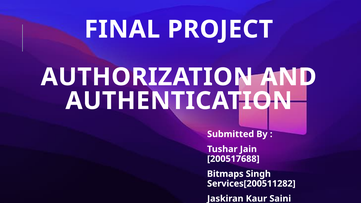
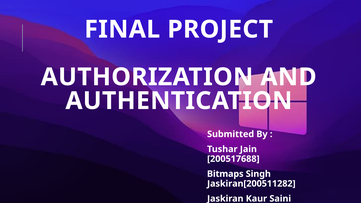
Services[200511282: Services[200511282 -> Jaskiran[200511282
